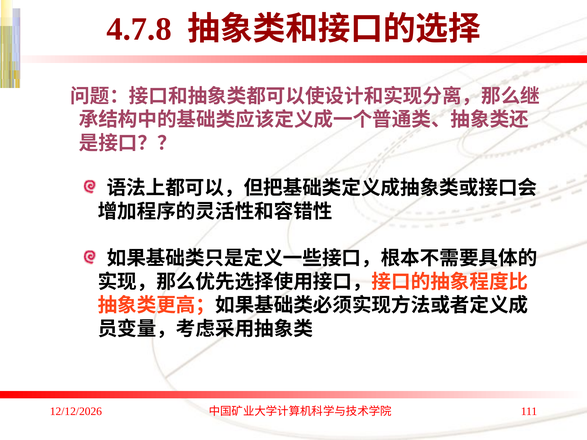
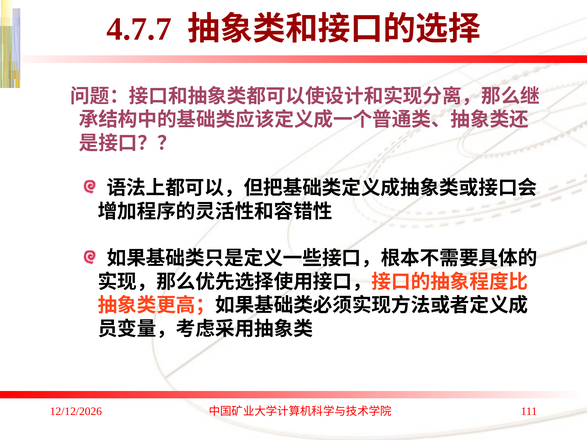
4.7.8: 4.7.8 -> 4.7.7
